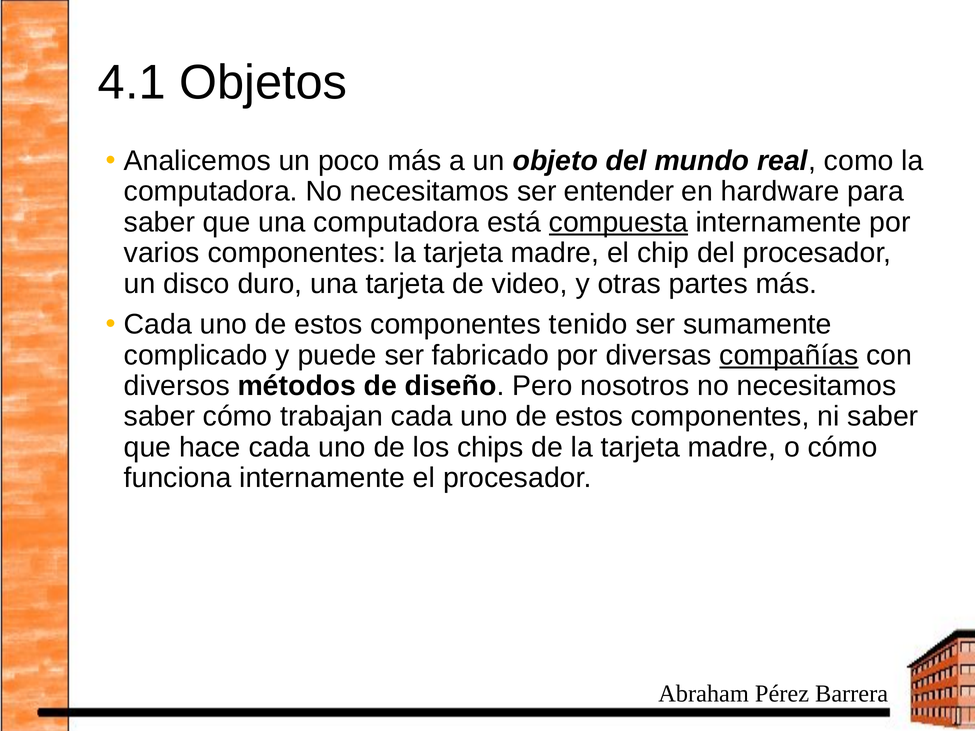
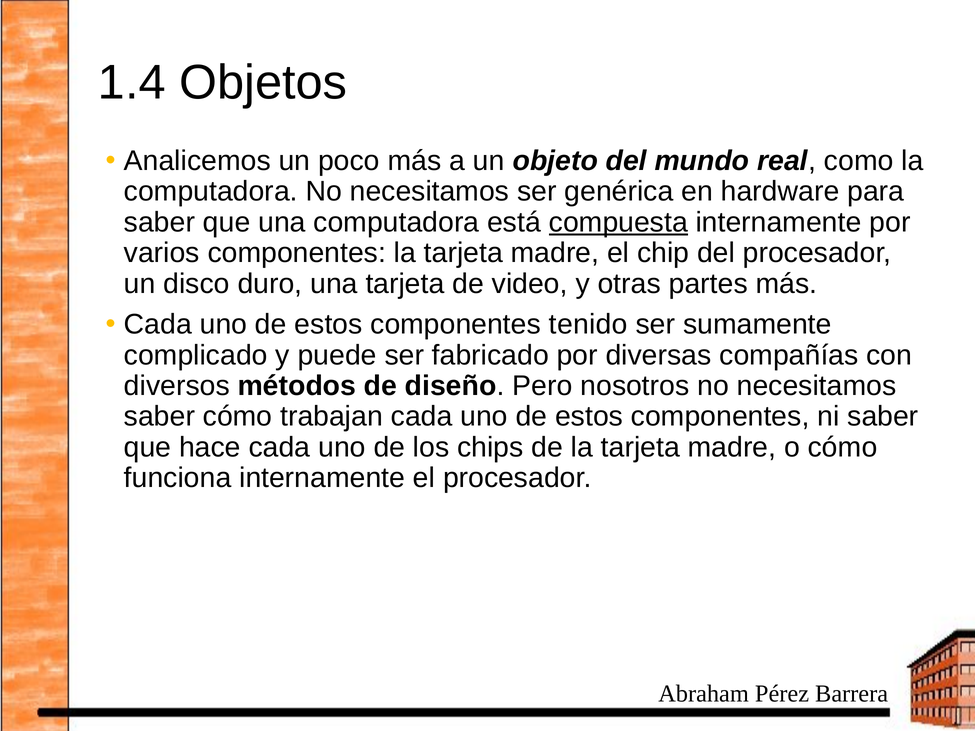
4.1: 4.1 -> 1.4
entender: entender -> genérica
compañías underline: present -> none
